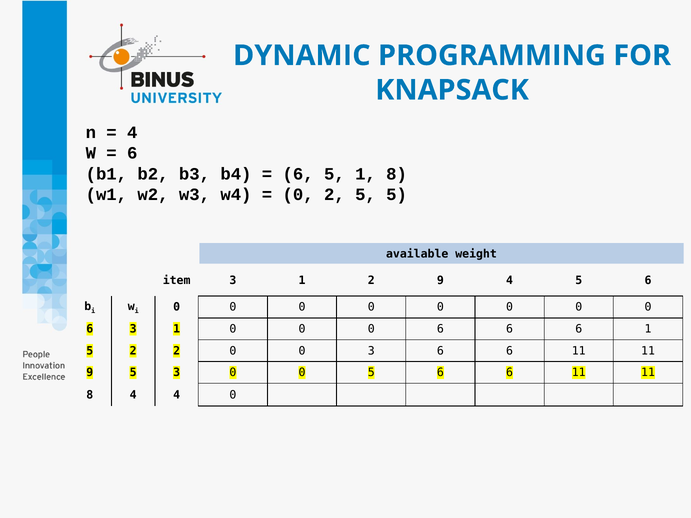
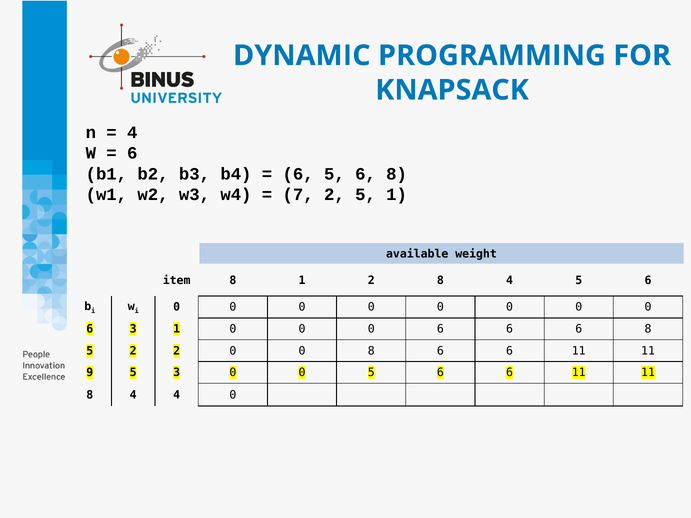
6 5 1: 1 -> 6
0 at (298, 195): 0 -> 7
5 5: 5 -> 1
item 3: 3 -> 8
2 9: 9 -> 8
6 6 1: 1 -> 8
0 3: 3 -> 8
